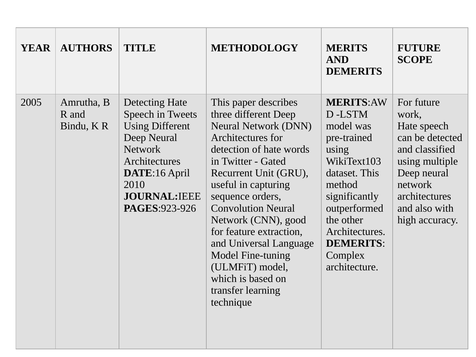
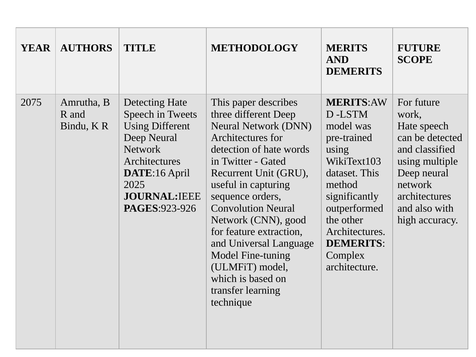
2005: 2005 -> 2075
2010: 2010 -> 2025
